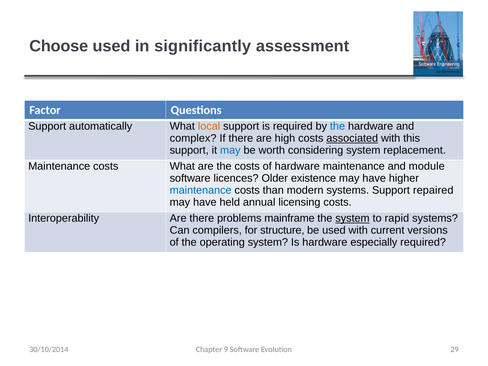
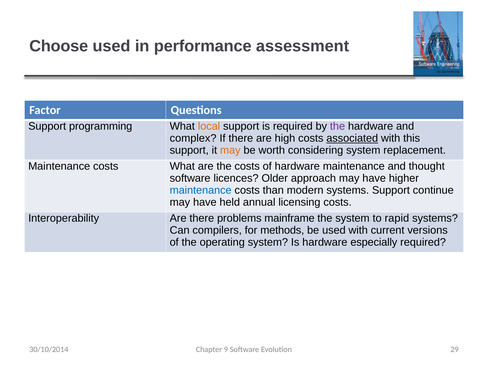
significantly: significantly -> performance
automatically: automatically -> programming
the at (338, 126) colour: blue -> purple
may at (230, 150) colour: blue -> orange
module: module -> thought
existence: existence -> approach
repaired: repaired -> continue
system at (353, 218) underline: present -> none
structure: structure -> methods
